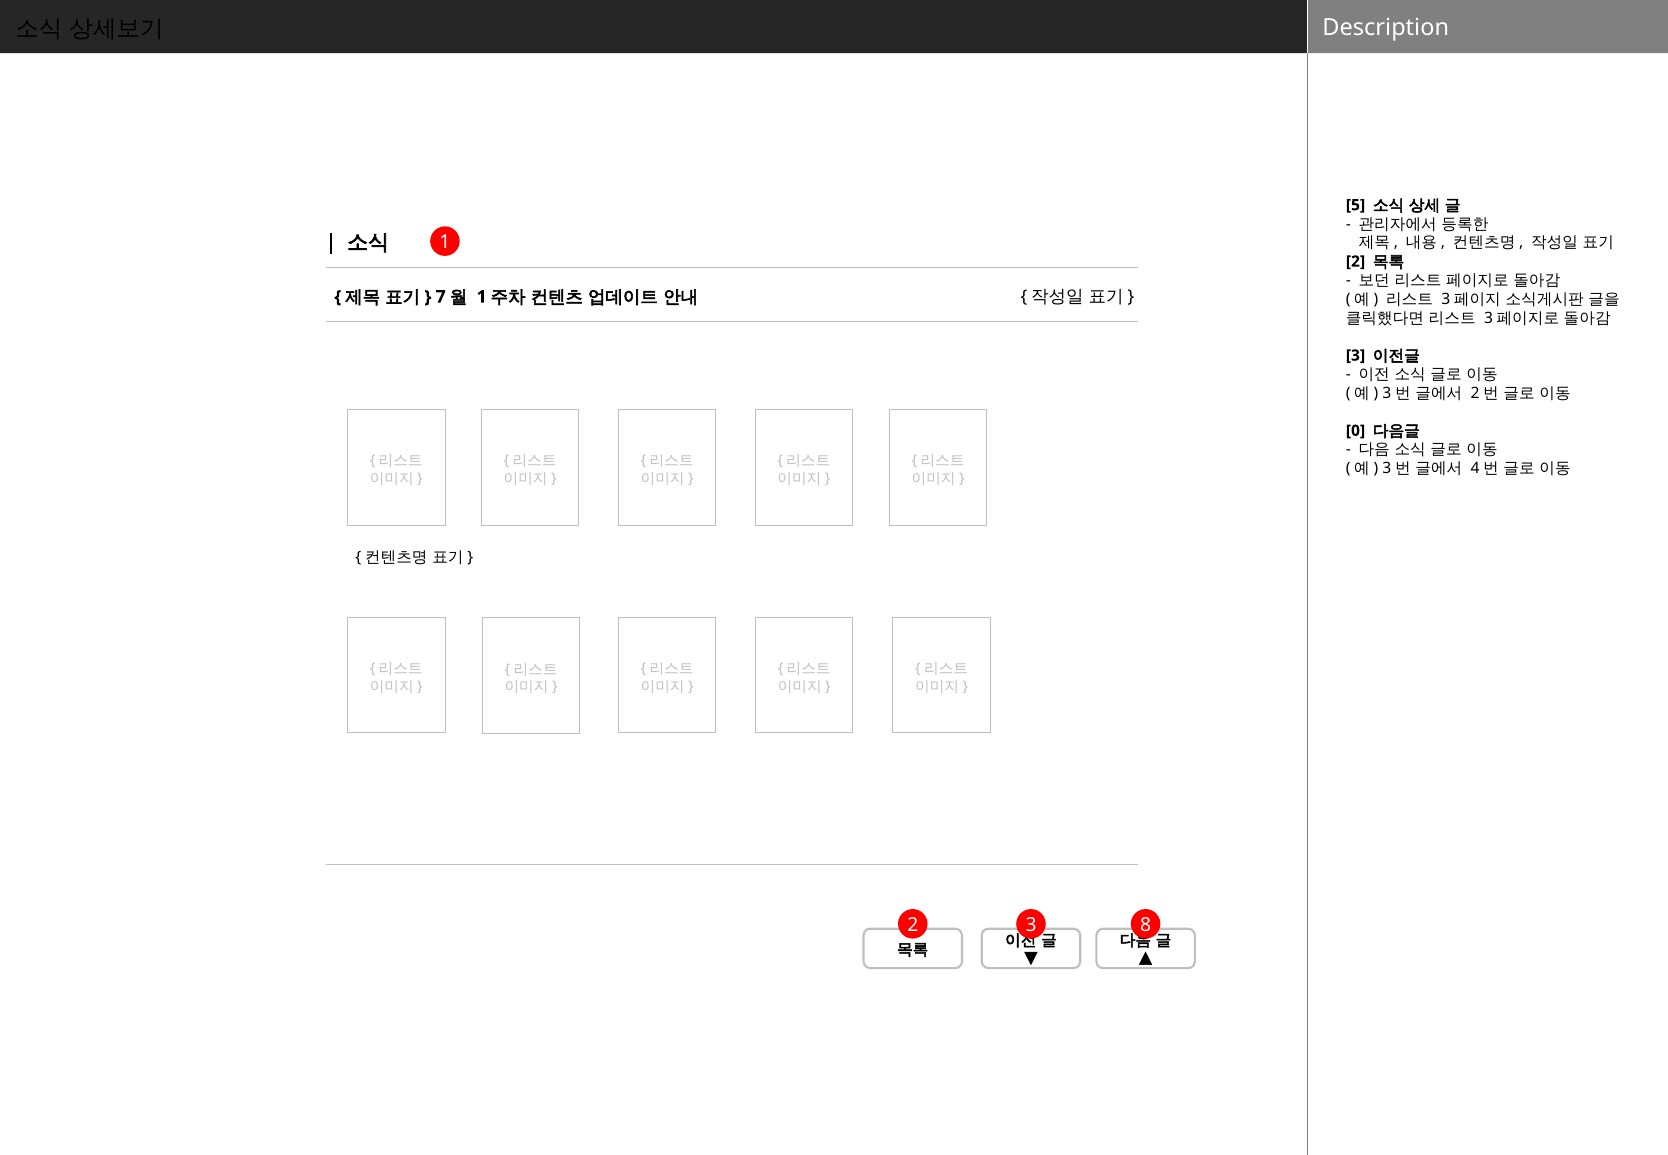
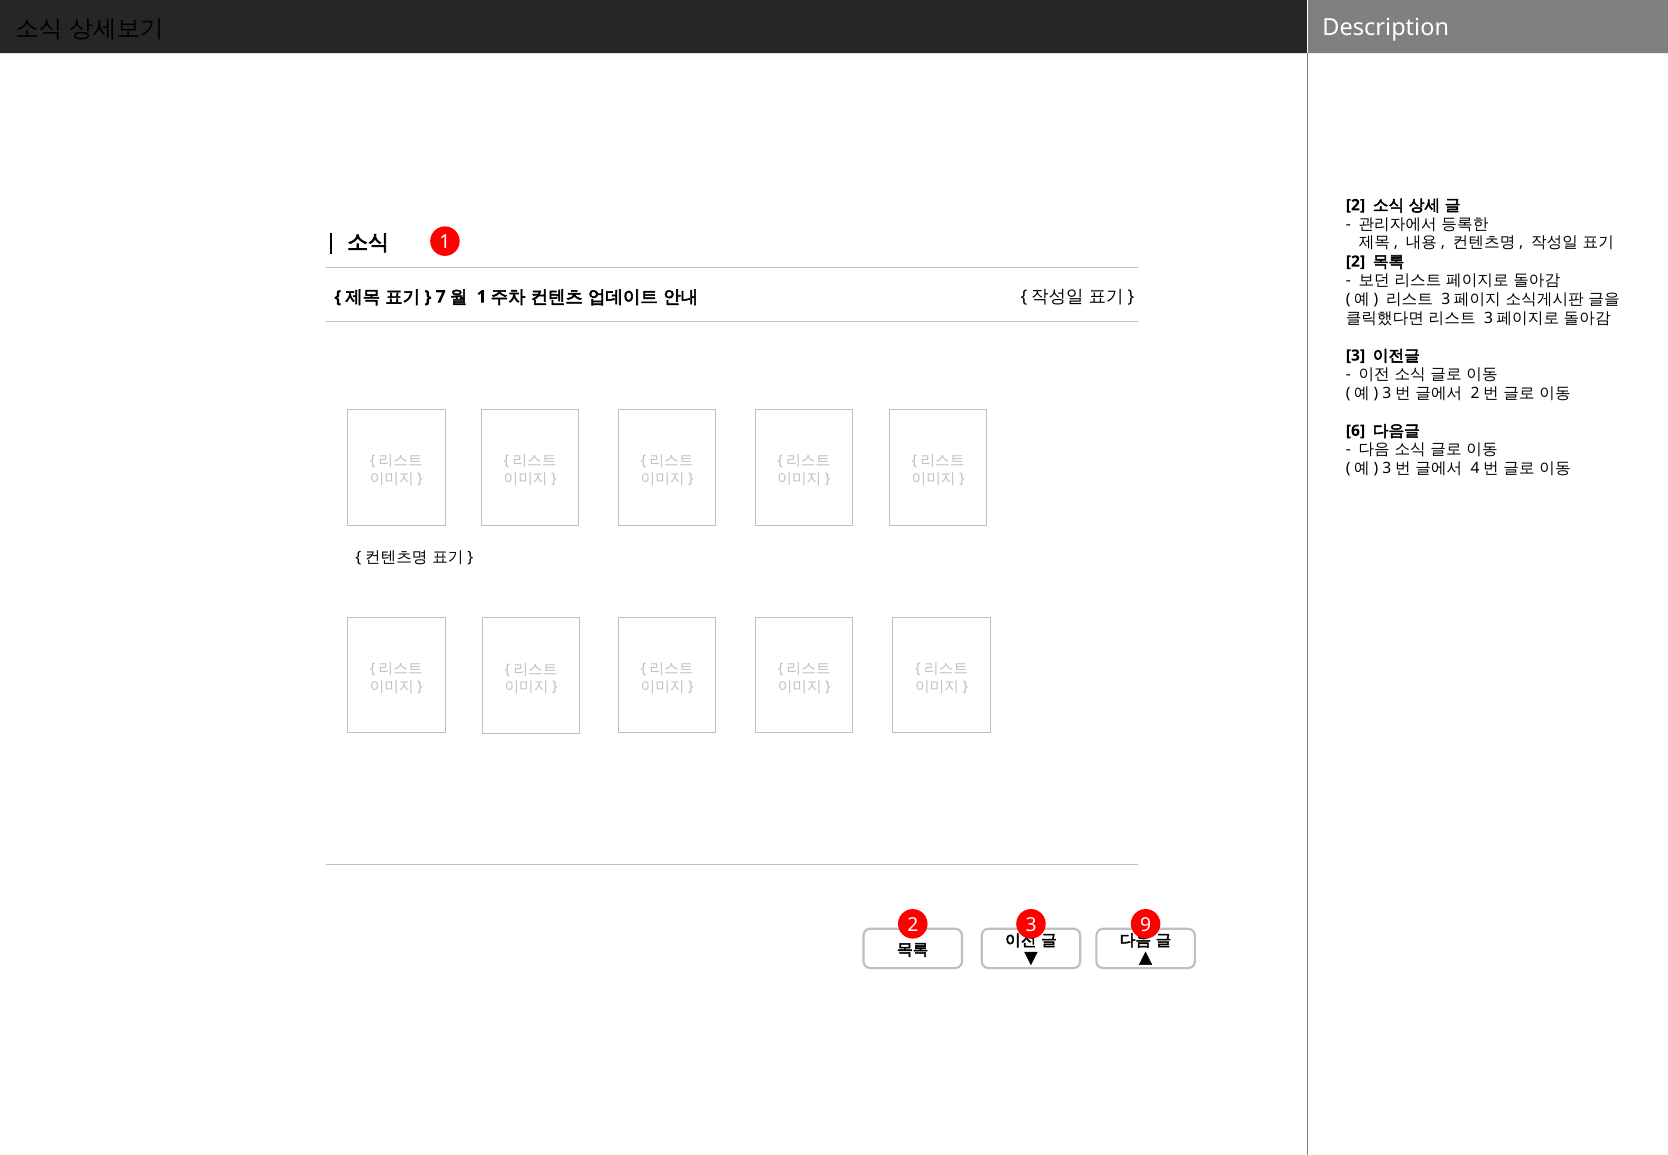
5 at (1355, 205): 5 -> 2
0: 0 -> 6
8: 8 -> 9
